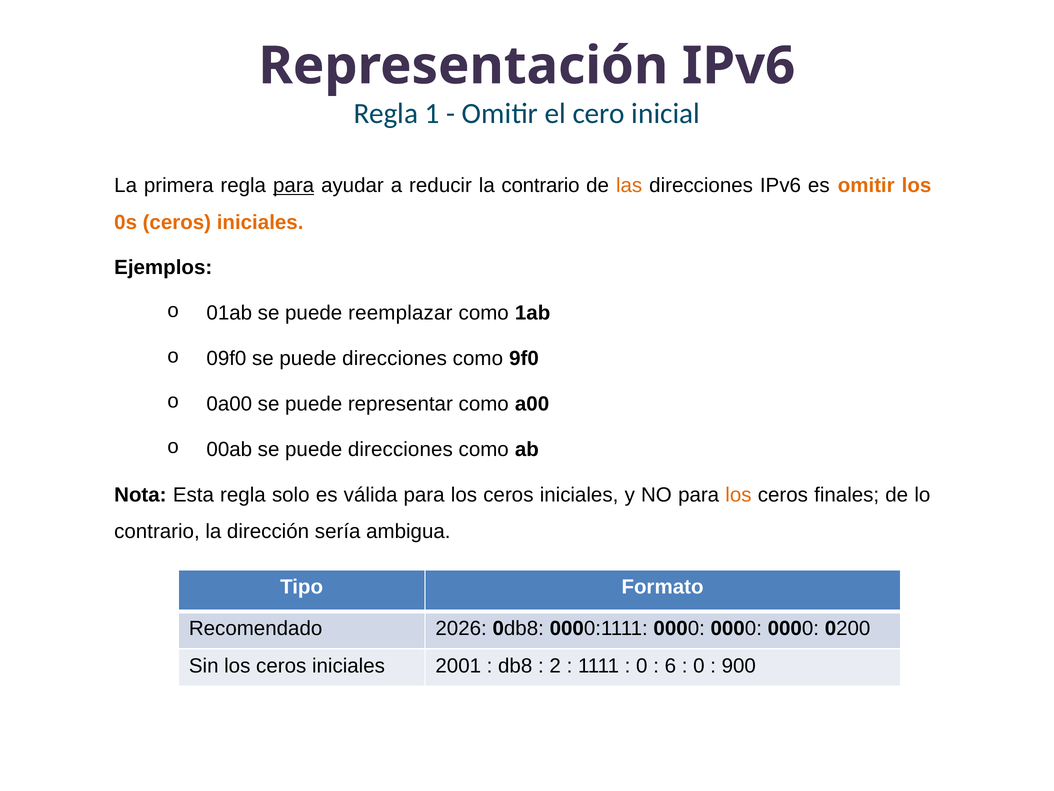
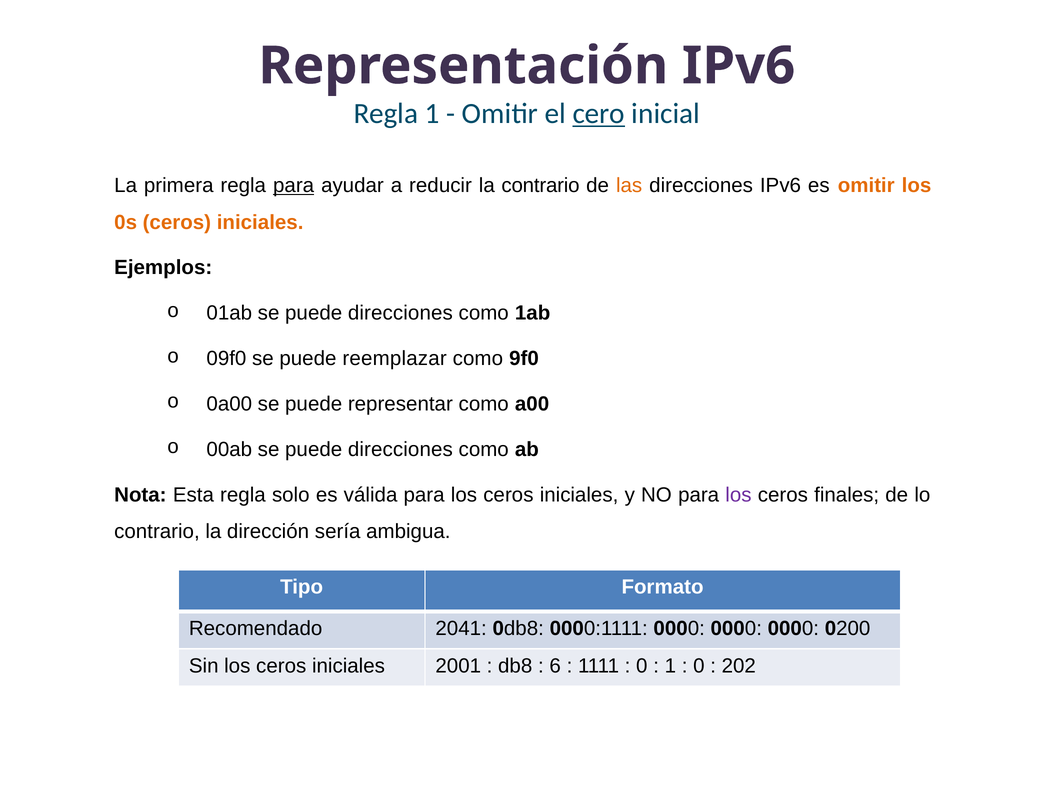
cero underline: none -> present
01ab se puede reemplazar: reemplazar -> direcciones
09f0 se puede direcciones: direcciones -> reemplazar
los at (738, 495) colour: orange -> purple
2026: 2026 -> 2041
2: 2 -> 6
6 at (670, 665): 6 -> 1
900: 900 -> 202
